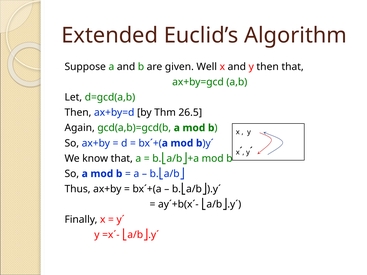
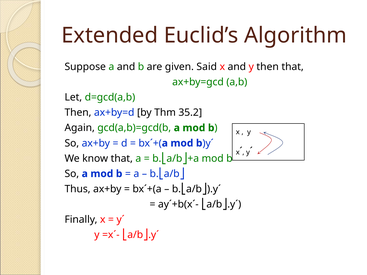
Well: Well -> Said
26.5: 26.5 -> 35.2
